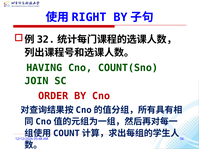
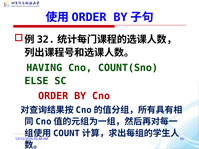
RIGHT at (89, 17): RIGHT -> ORDER
JOIN: JOIN -> ELSE
